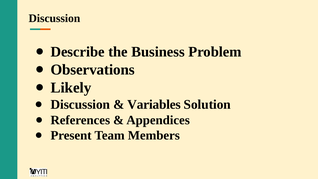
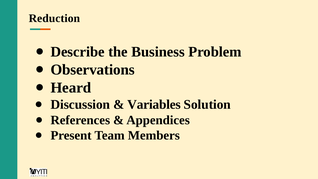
Discussion at (54, 18): Discussion -> Reduction
Likely: Likely -> Heard
